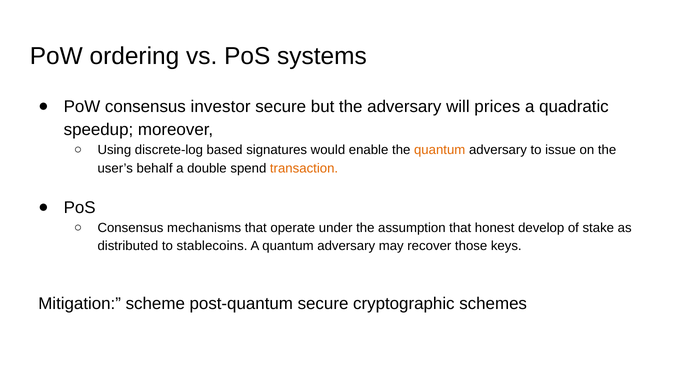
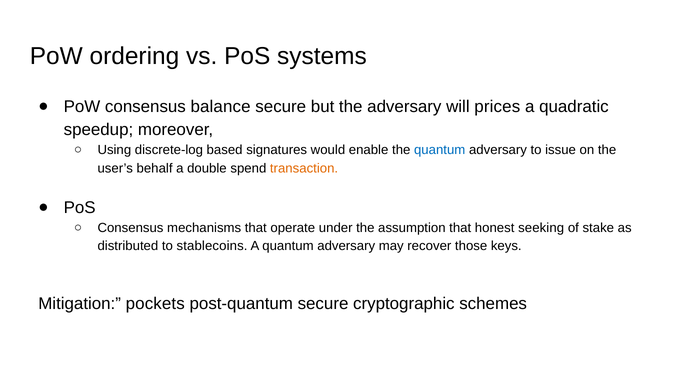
investor: investor -> balance
quantum at (440, 150) colour: orange -> blue
develop: develop -> seeking
scheme: scheme -> pockets
